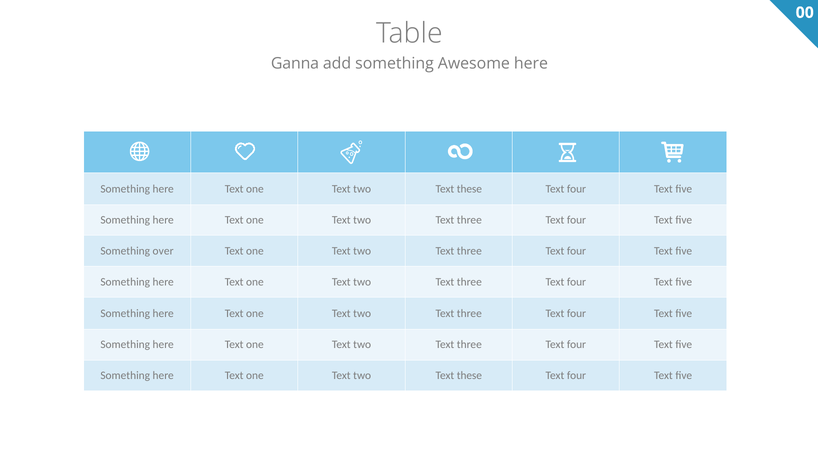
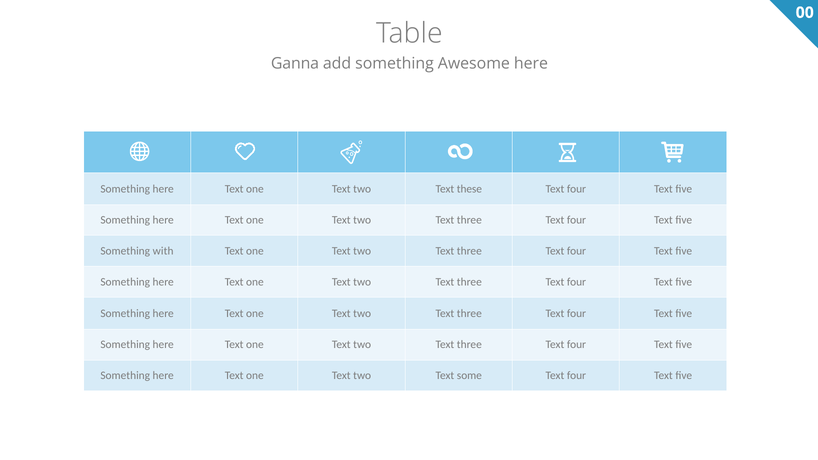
over: over -> with
these at (469, 376): these -> some
